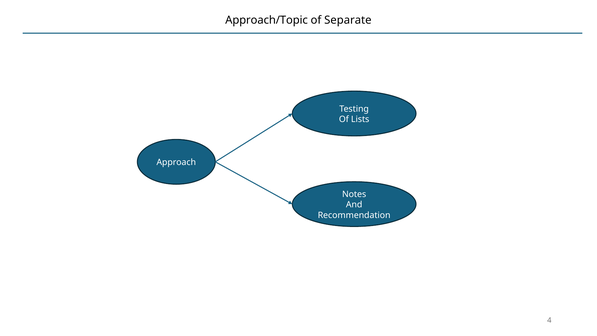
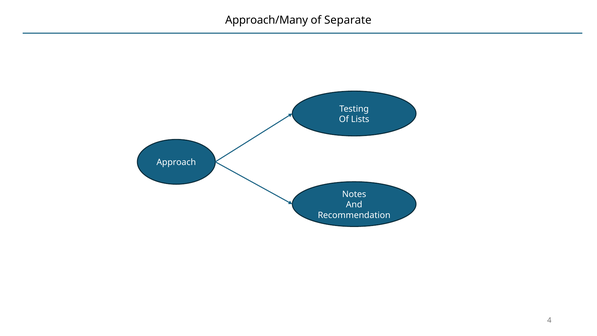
Approach/Topic: Approach/Topic -> Approach/Many
